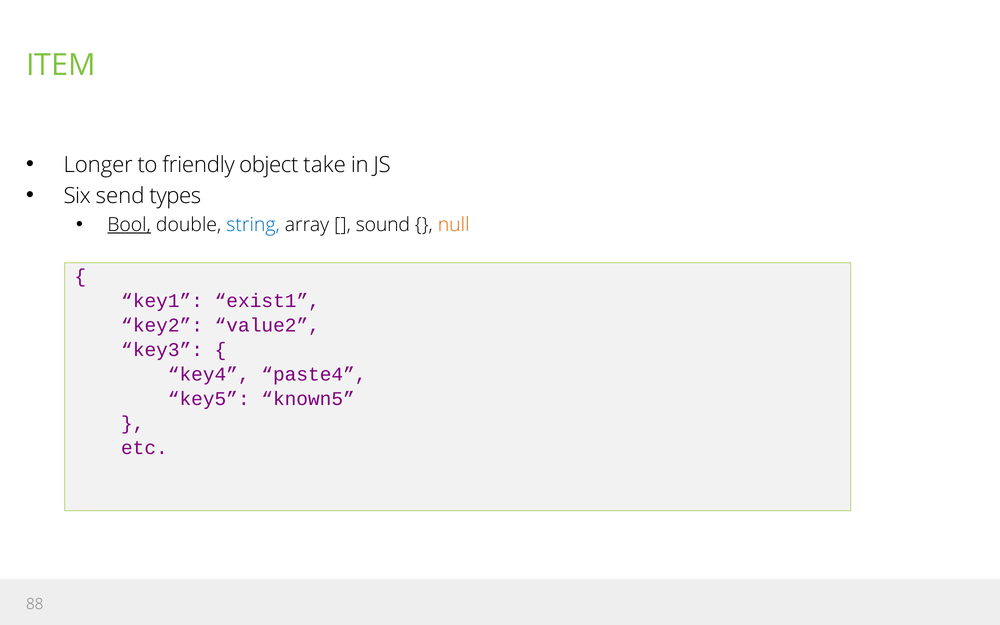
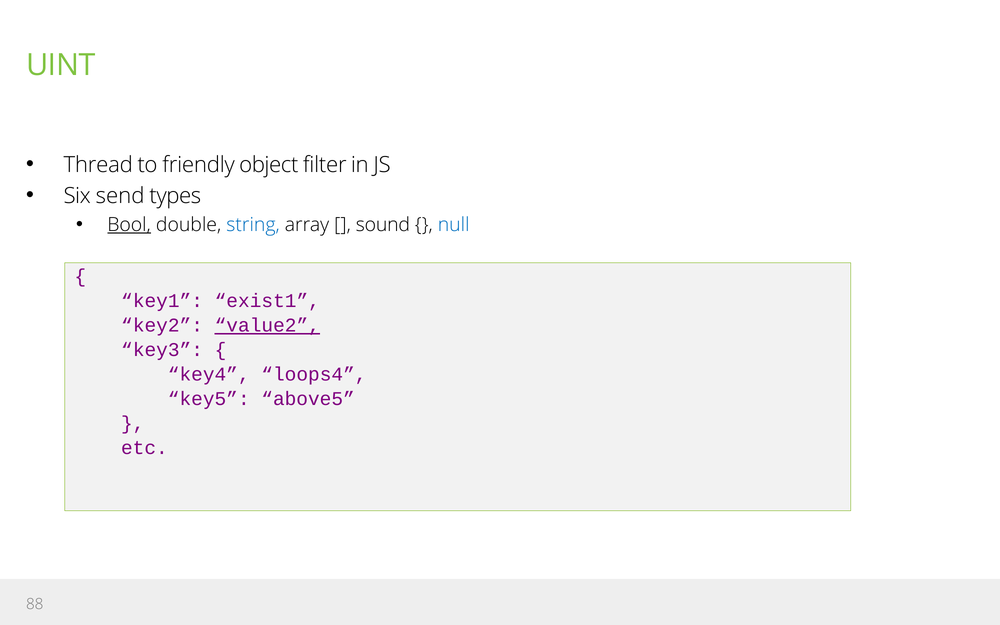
ITEM: ITEM -> UINT
Longer: Longer -> Thread
take: take -> filter
null colour: orange -> blue
value2 underline: none -> present
paste4: paste4 -> loops4
known5: known5 -> above5
